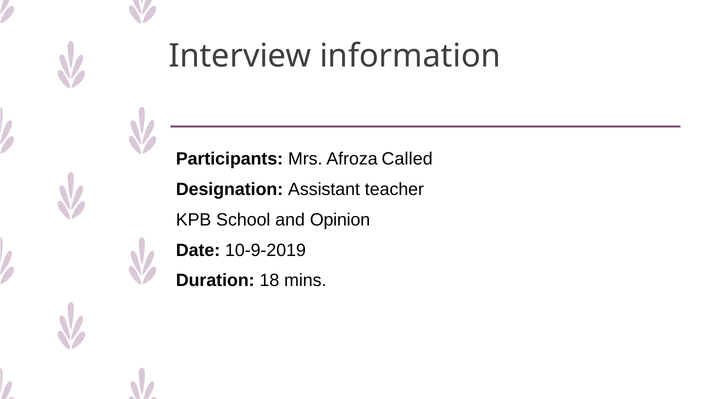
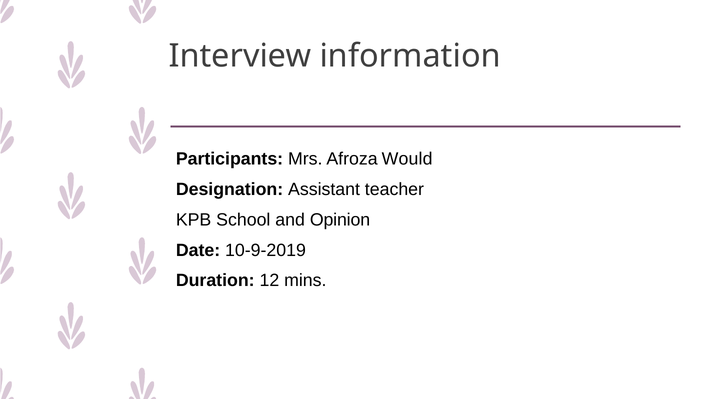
Called: Called -> Would
18: 18 -> 12
